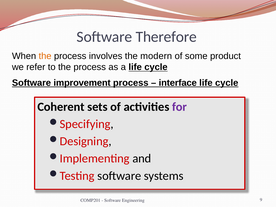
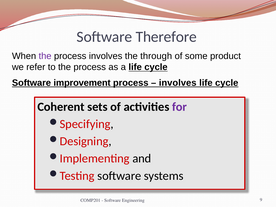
the at (45, 56) colour: orange -> purple
modern: modern -> through
interface at (178, 83): interface -> involves
